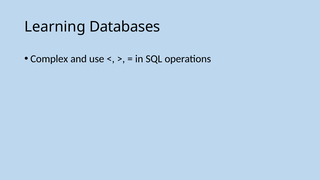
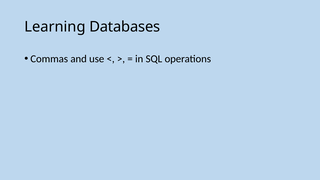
Complex: Complex -> Commas
